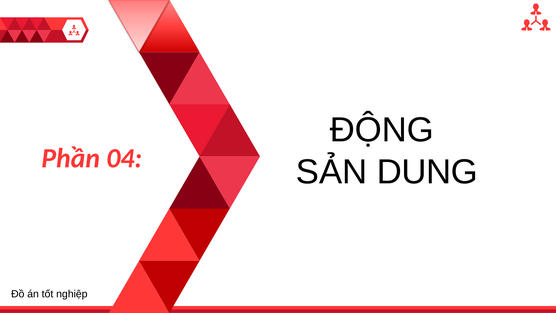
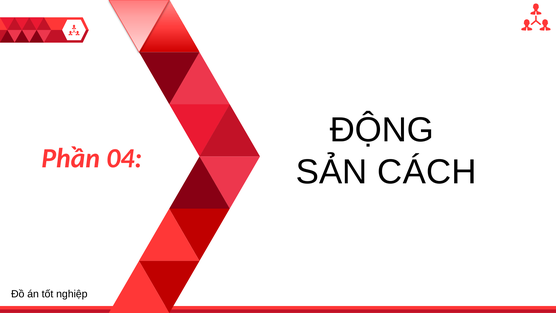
DUNG: DUNG -> CÁCH
